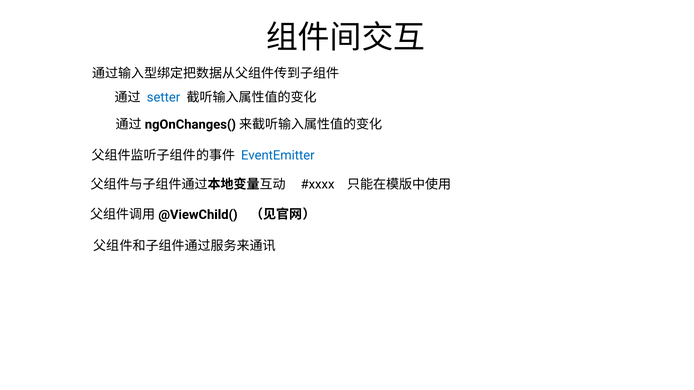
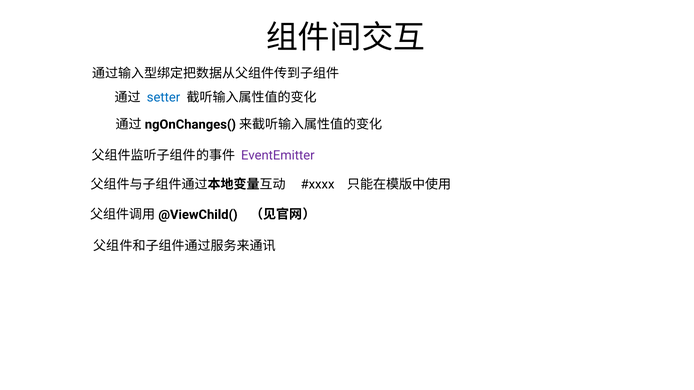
EventEmitter colour: blue -> purple
